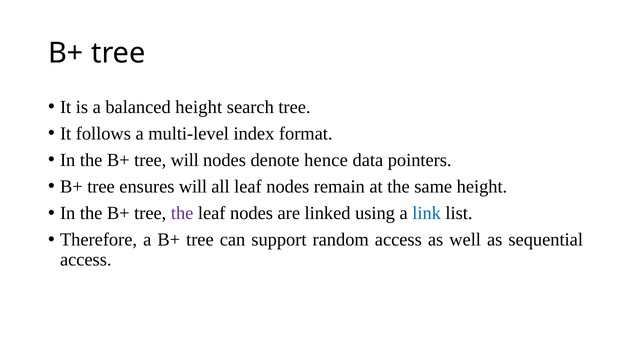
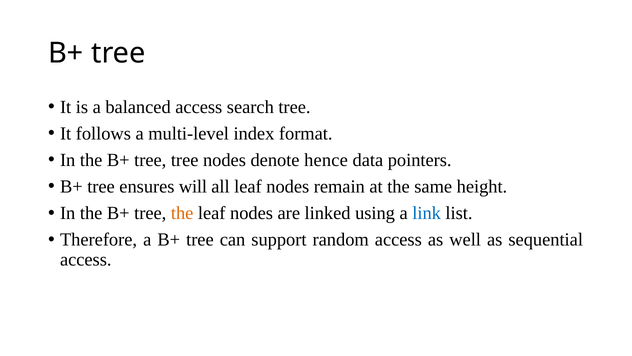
balanced height: height -> access
tree will: will -> tree
the at (182, 213) colour: purple -> orange
